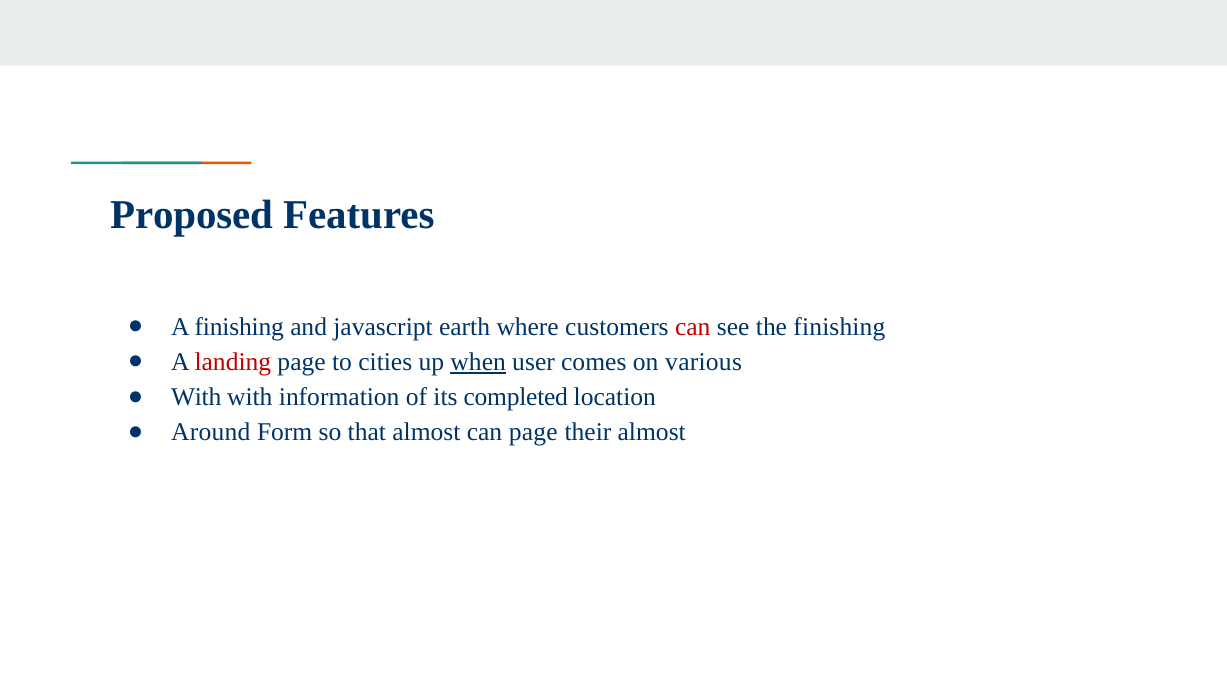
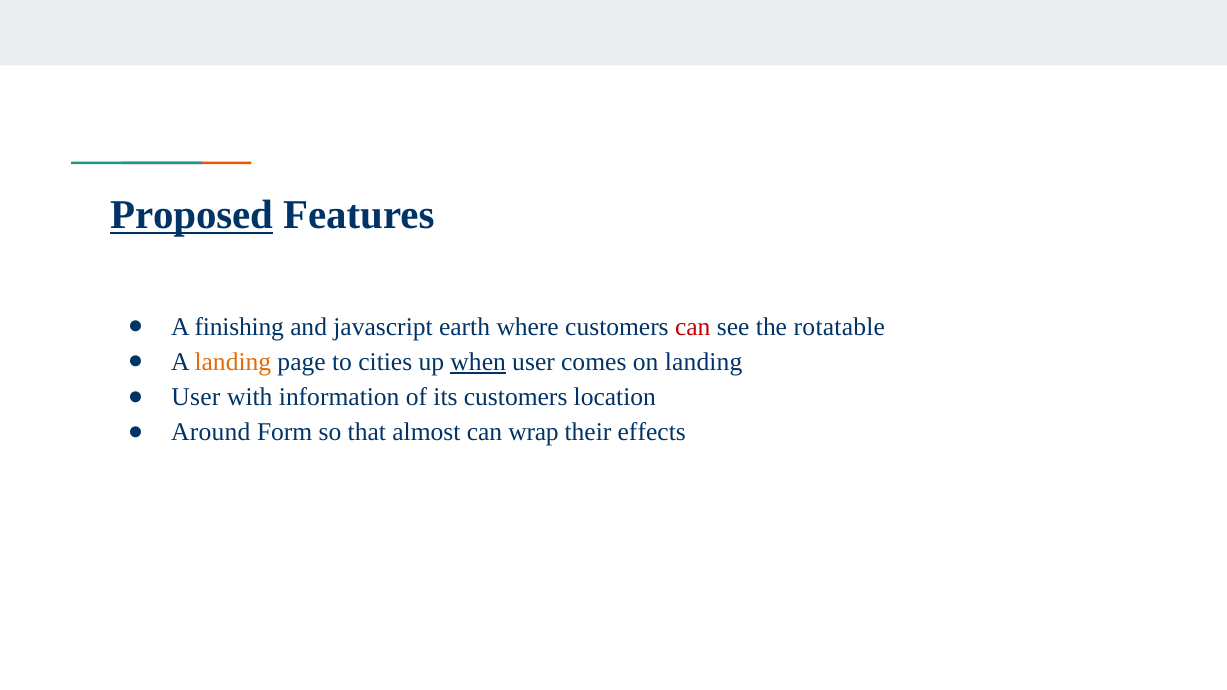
Proposed underline: none -> present
the finishing: finishing -> rotatable
landing at (233, 362) colour: red -> orange
on various: various -> landing
With at (196, 397): With -> User
its completed: completed -> customers
can page: page -> wrap
their almost: almost -> effects
